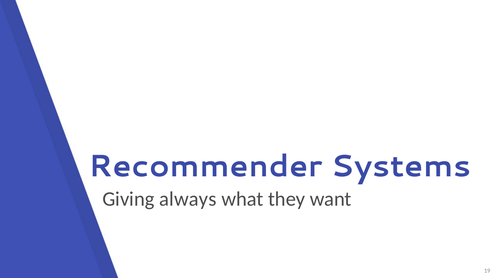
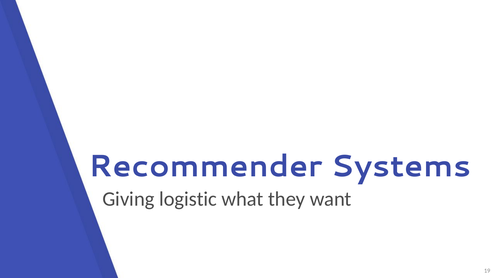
always: always -> logistic
